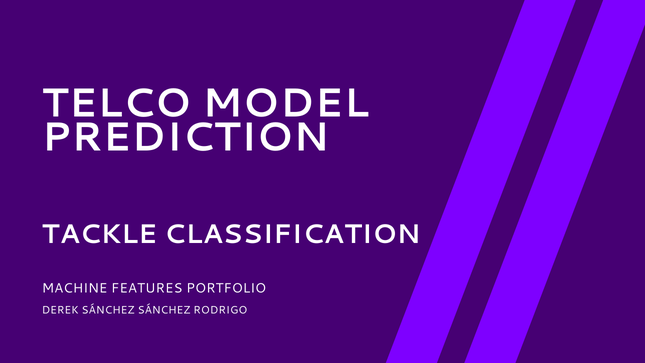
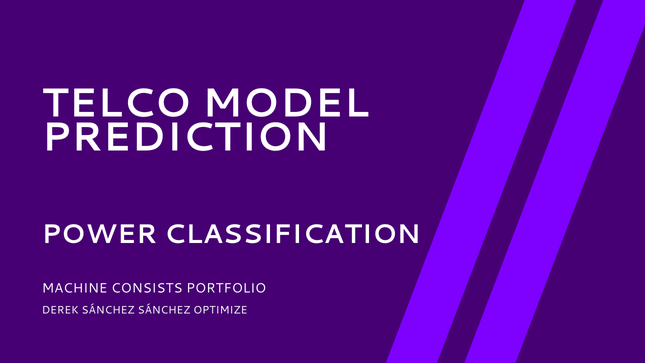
TACKLE: TACKLE -> POWER
FEATURES: FEATURES -> CONSISTS
RODRIGO: RODRIGO -> OPTIMIZE
